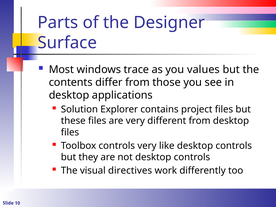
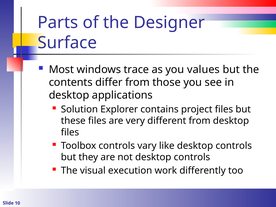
controls very: very -> vary
directives: directives -> execution
